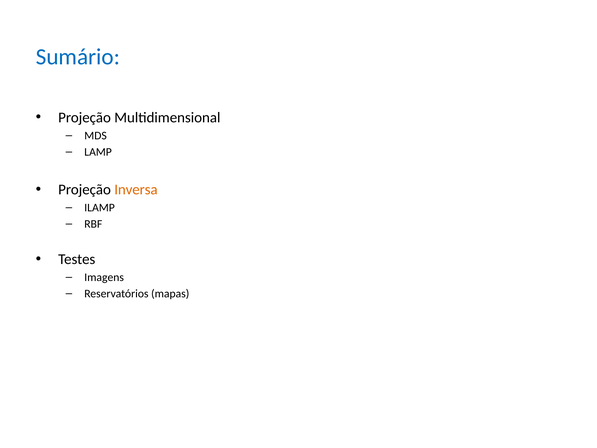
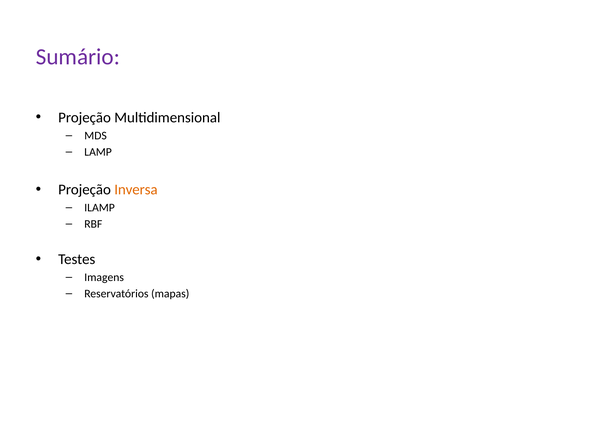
Sumário colour: blue -> purple
